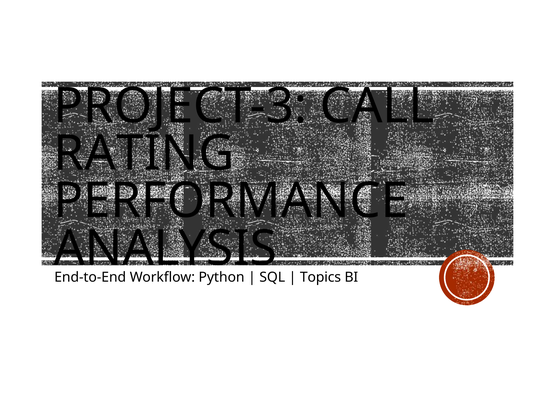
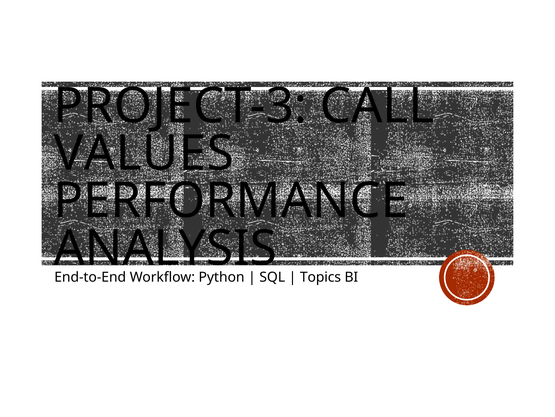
RATING: RATING -> VALUES
